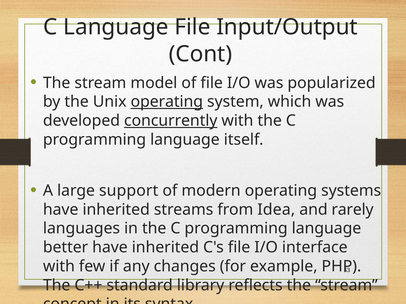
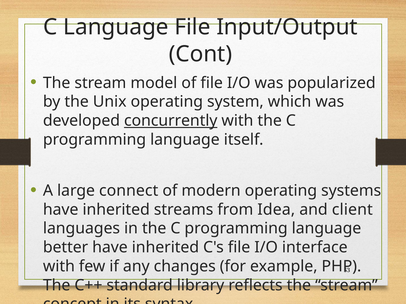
operating at (167, 102) underline: present -> none
support: support -> connect
rarely: rarely -> client
